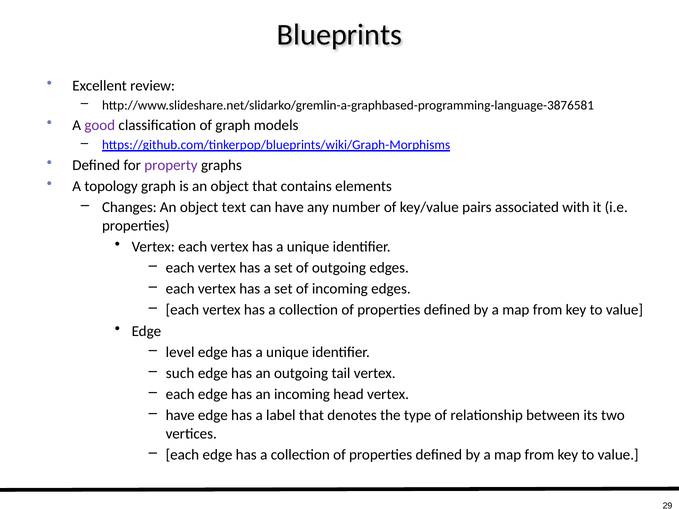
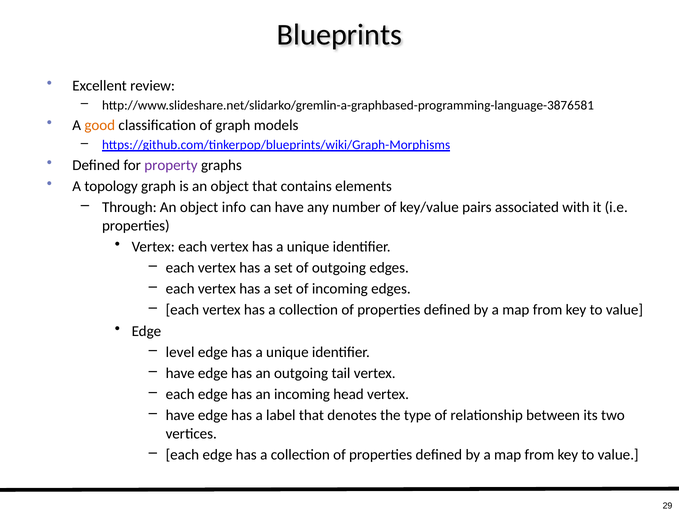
good colour: purple -> orange
Changes: Changes -> Through
text: text -> info
such at (180, 373): such -> have
